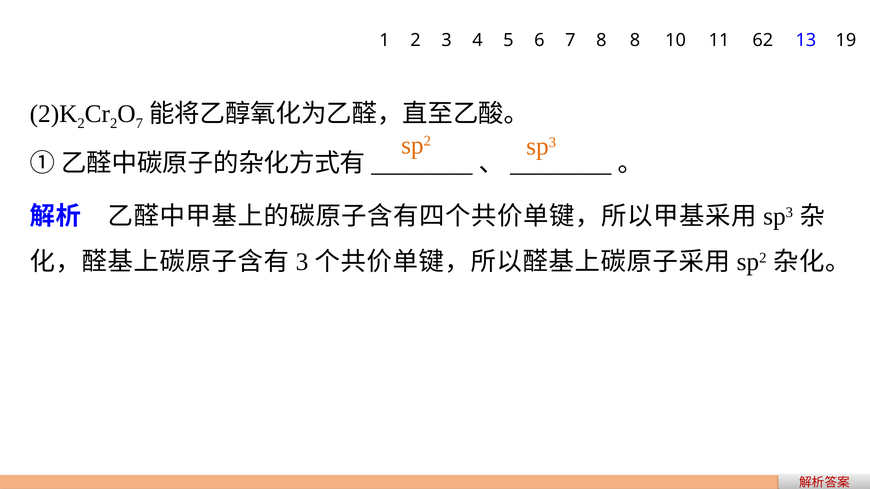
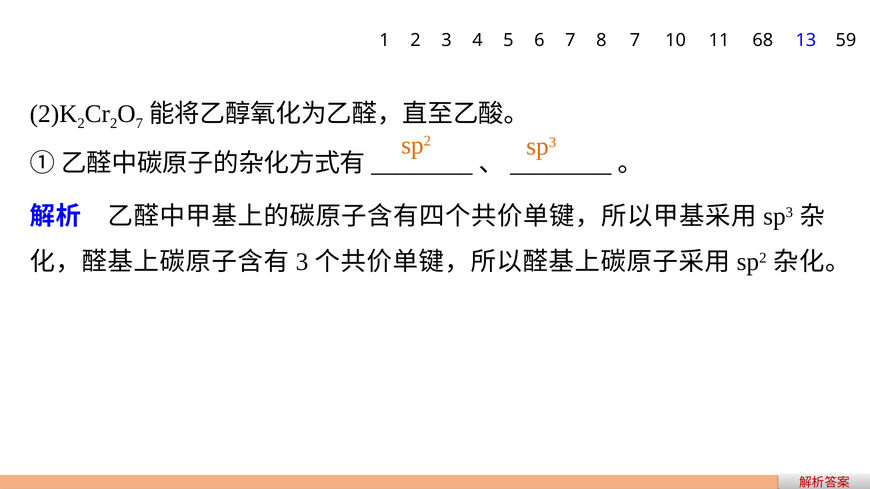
8 8: 8 -> 7
62: 62 -> 68
19: 19 -> 59
